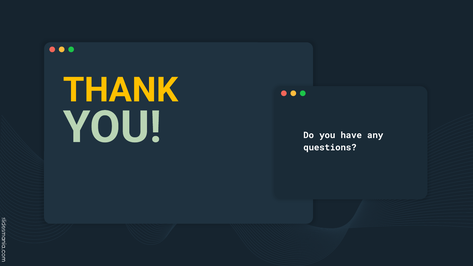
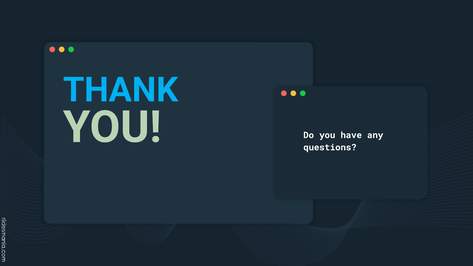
THANK colour: yellow -> light blue
